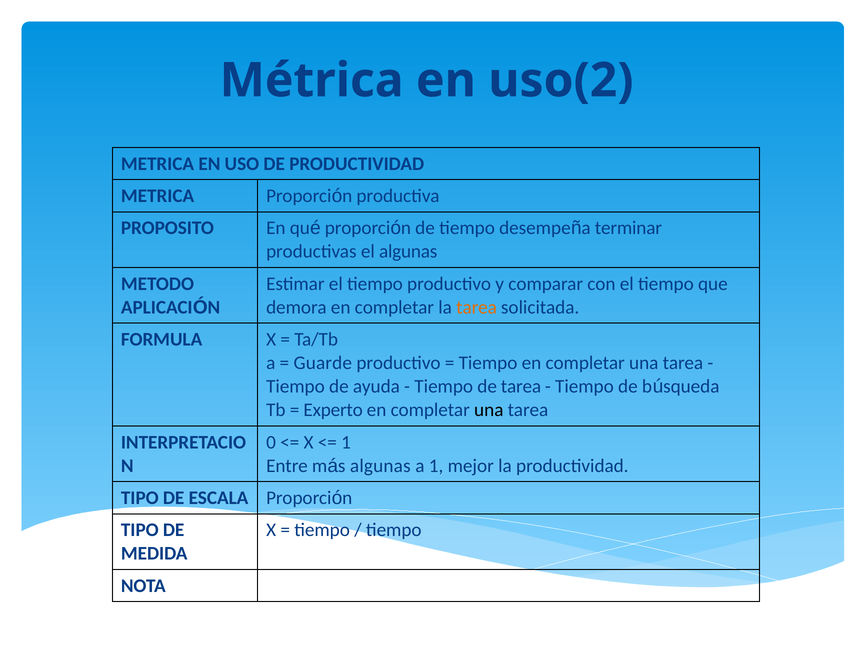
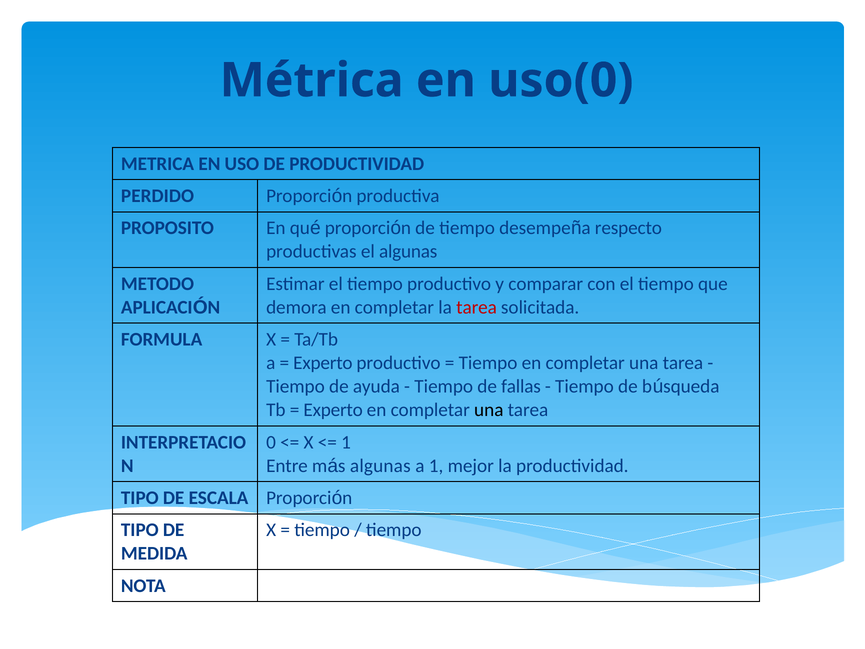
uso(2: uso(2 -> uso(0
METRICA at (158, 196): METRICA -> PERDIDO
terminar: terminar -> respecto
tarea at (477, 307) colour: orange -> red
Guarde at (323, 363): Guarde -> Experto
de tarea: tarea -> fallas
